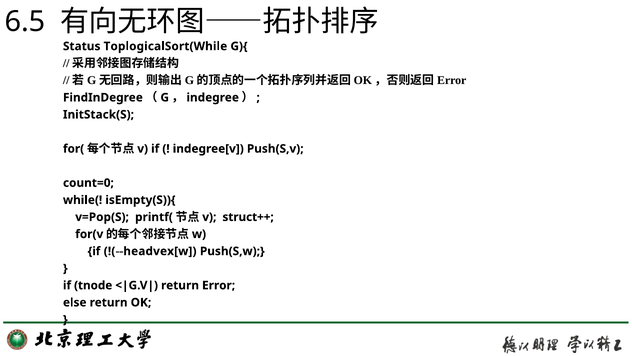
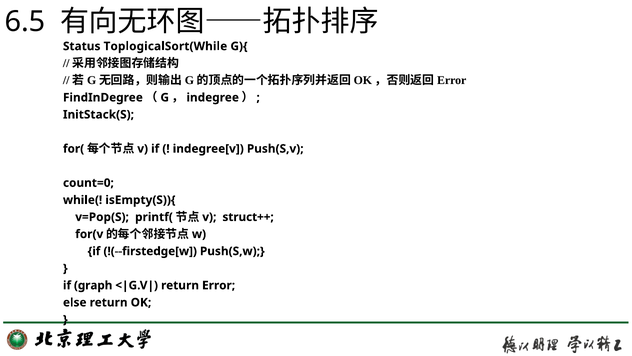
!(--headvex[w: !(--headvex[w -> !(--firstedge[w
tnode: tnode -> graph
